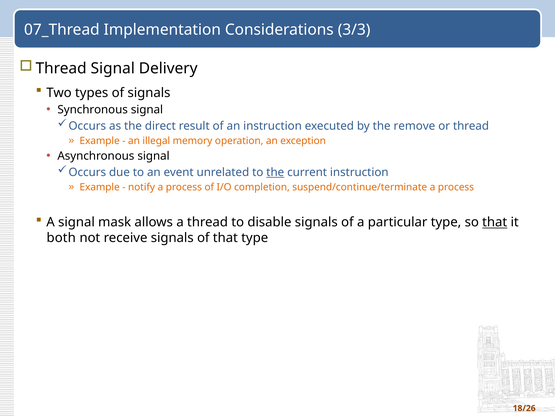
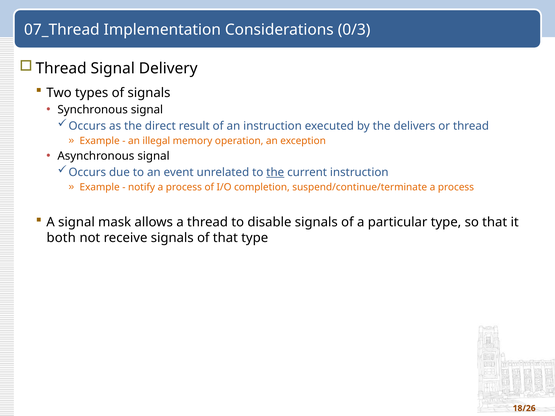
3/3: 3/3 -> 0/3
remove: remove -> delivers
that at (495, 222) underline: present -> none
